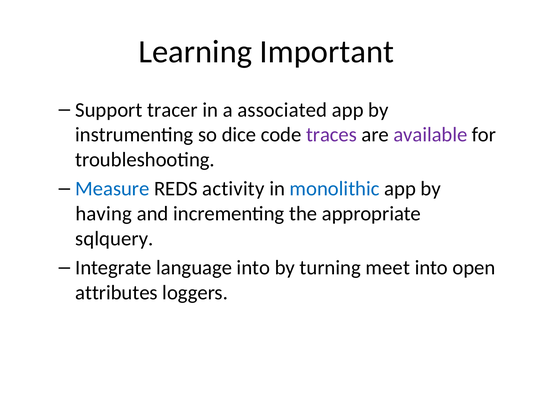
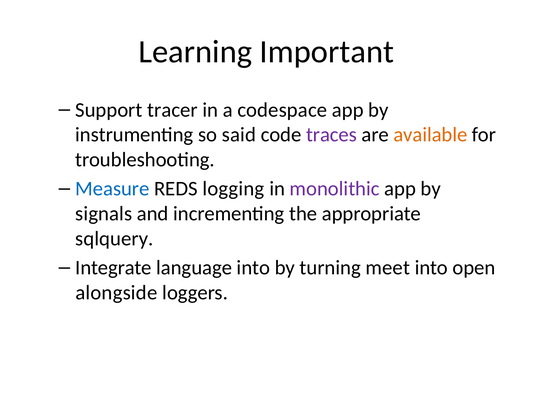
associated: associated -> codespace
dice: dice -> said
available colour: purple -> orange
activity: activity -> logging
monolithic colour: blue -> purple
having: having -> signals
attributes: attributes -> alongside
